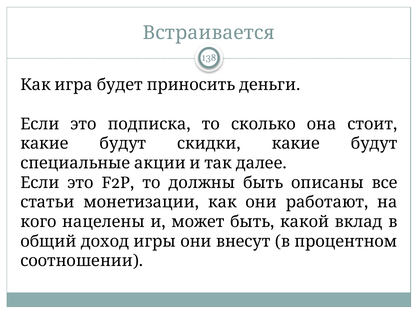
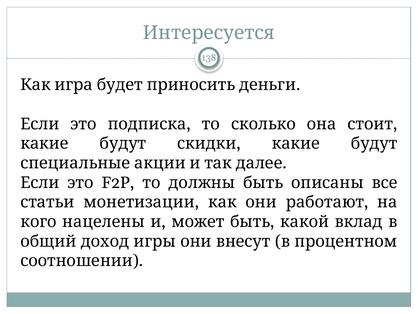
Встраивается: Встраивается -> Интересуется
